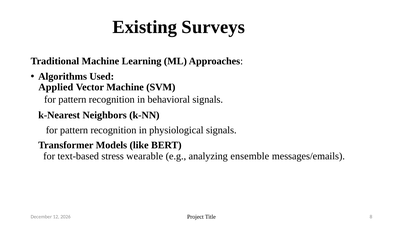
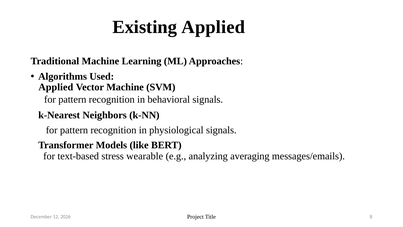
Existing Surveys: Surveys -> Applied
ensemble: ensemble -> averaging
